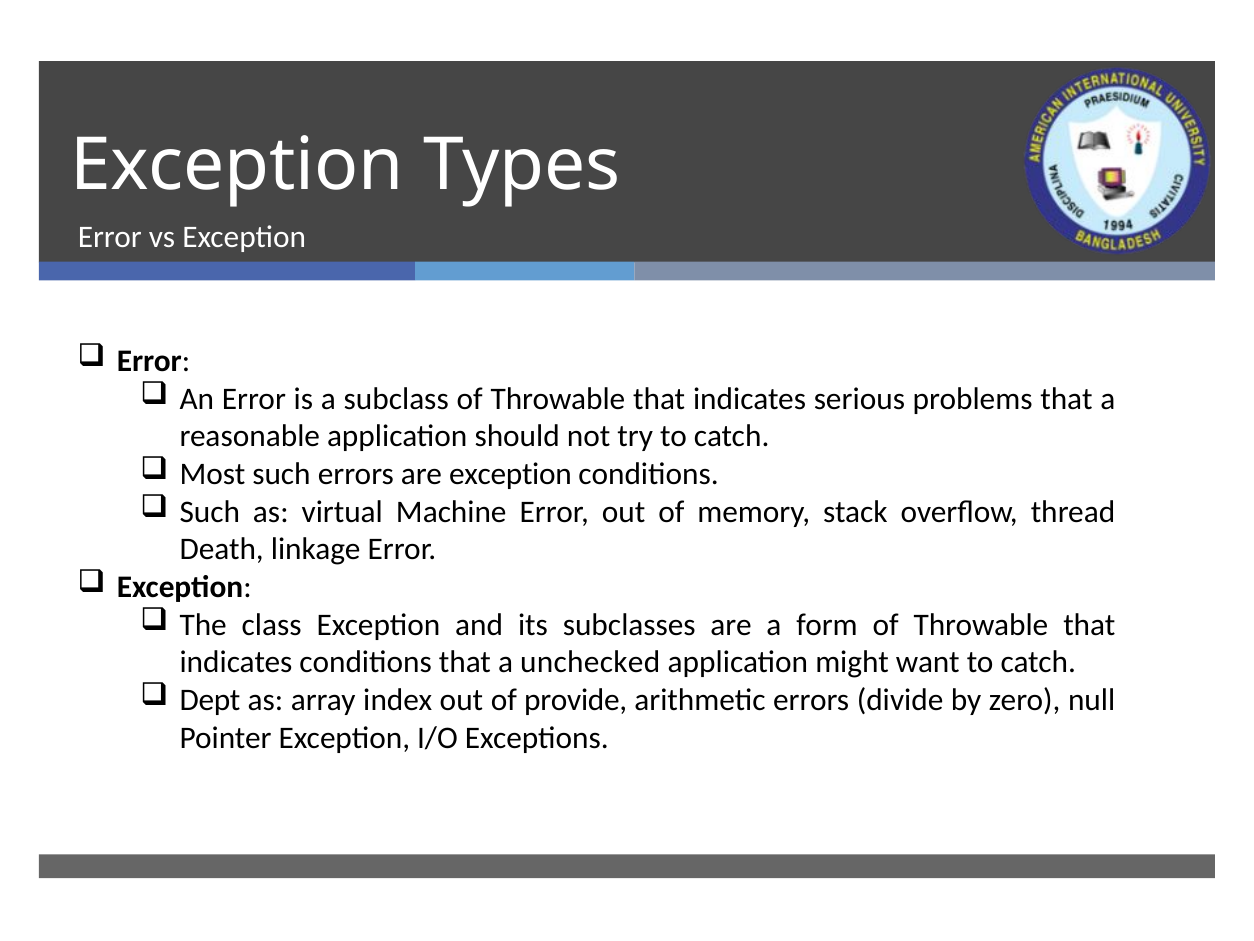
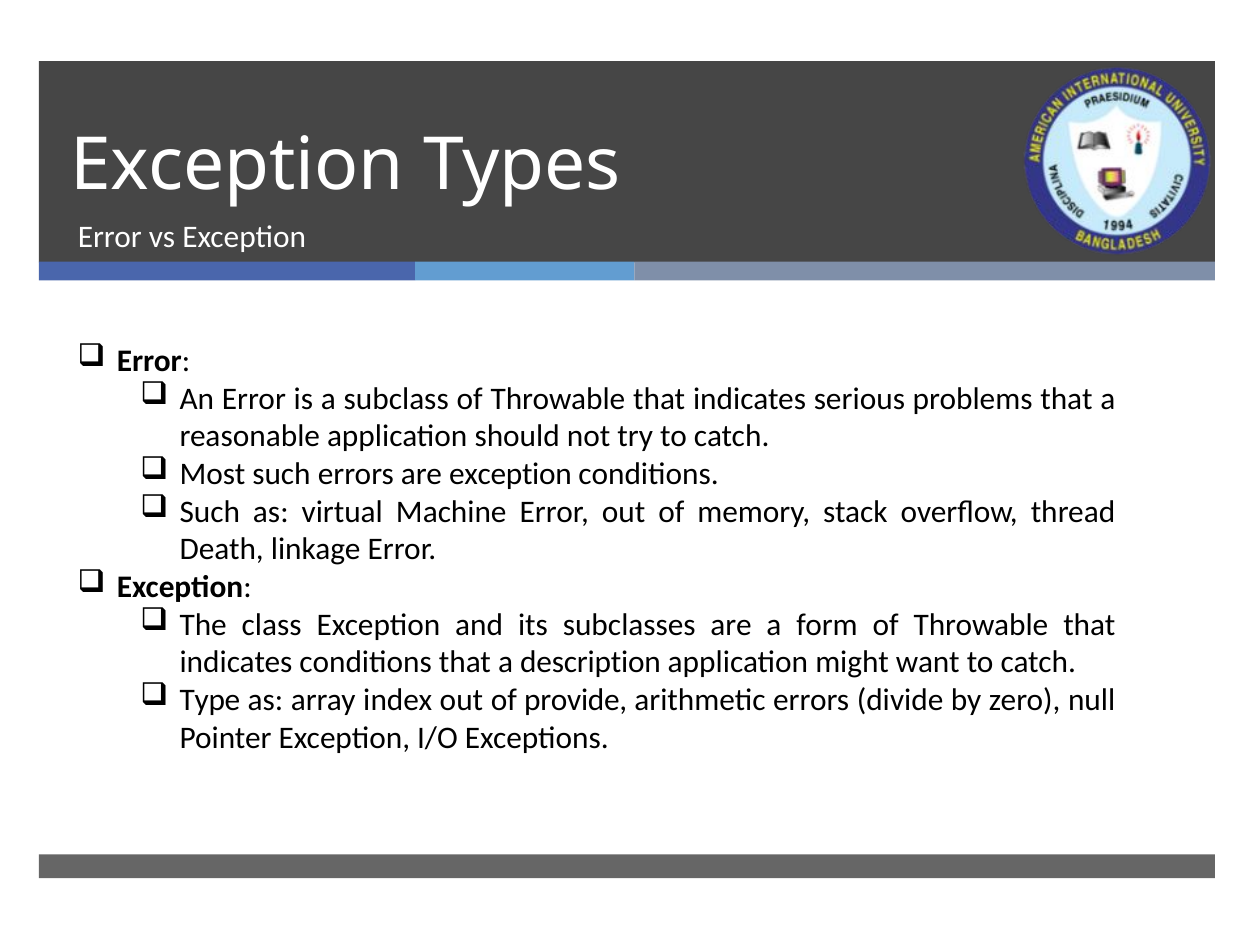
unchecked: unchecked -> description
Dept: Dept -> Type
